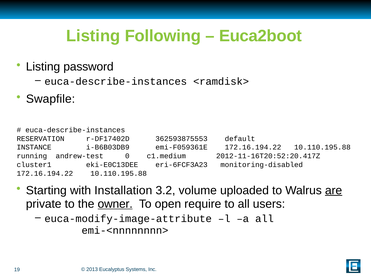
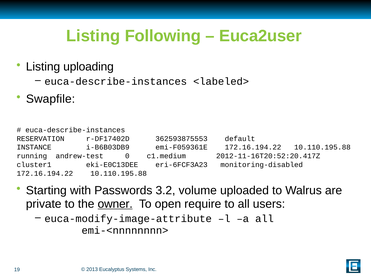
Euca2boot: Euca2boot -> Euca2user
password: password -> uploading
<ramdisk>: <ramdisk> -> <labeled>
Installation: Installation -> Passwords
are underline: present -> none
